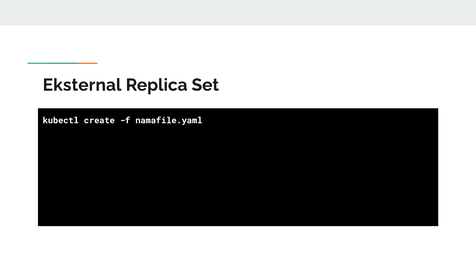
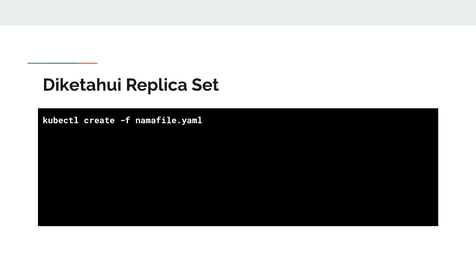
Eksternal: Eksternal -> Diketahui
